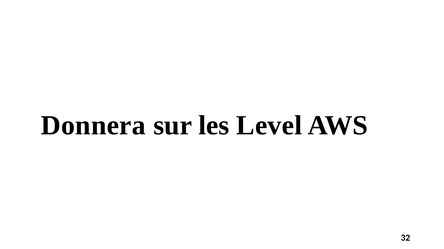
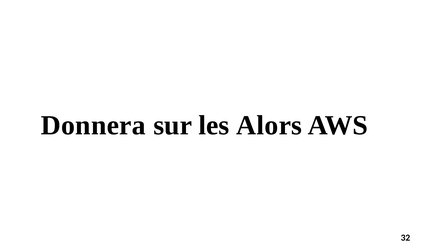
Level: Level -> Alors
